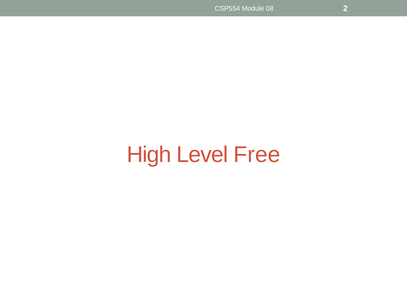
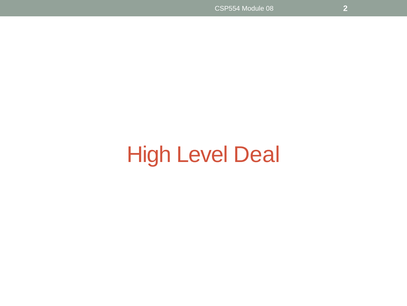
Free: Free -> Deal
